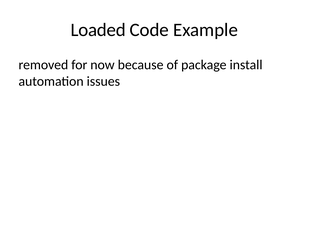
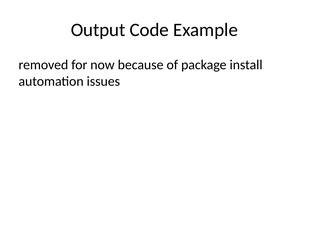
Loaded: Loaded -> Output
